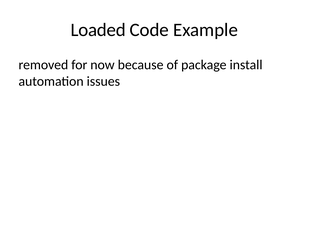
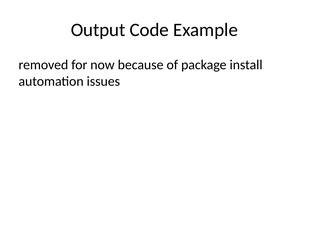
Loaded: Loaded -> Output
